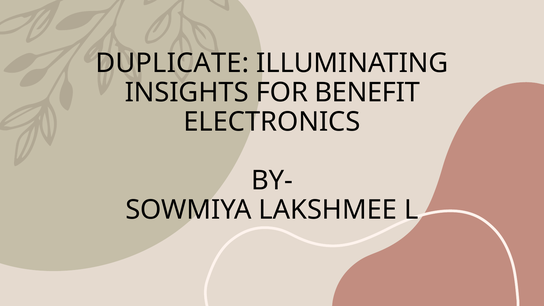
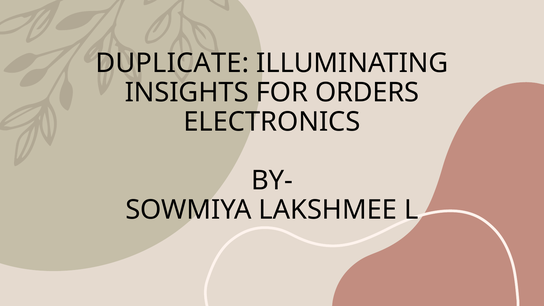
BENEFIT: BENEFIT -> ORDERS
